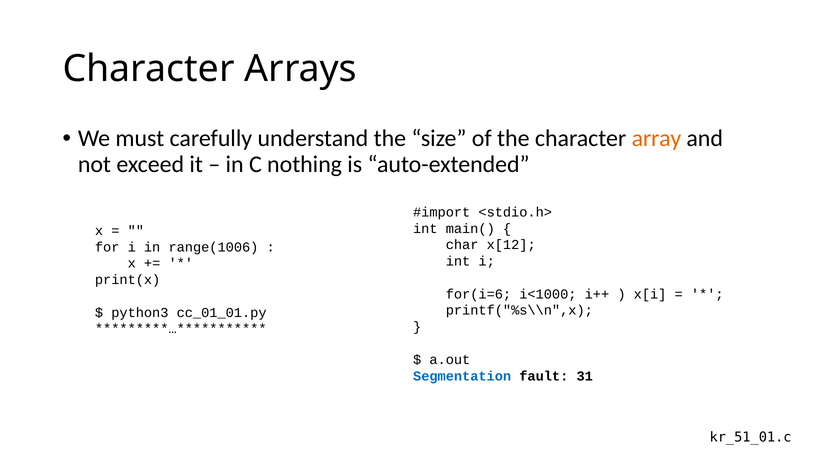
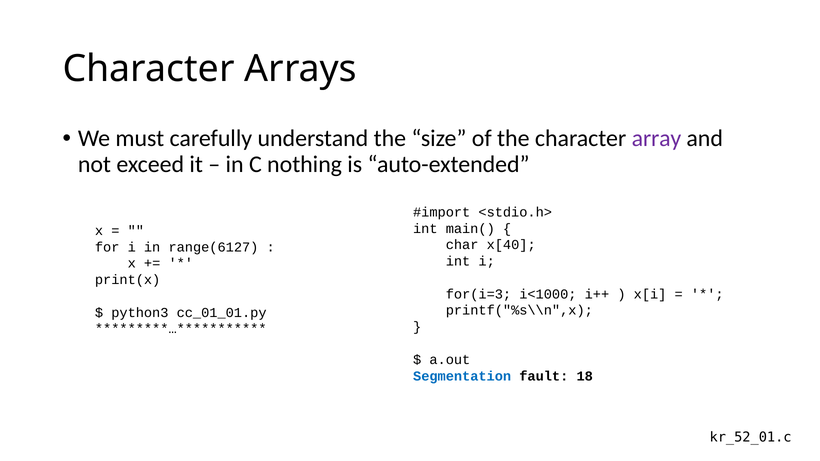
array colour: orange -> purple
x[12: x[12 -> x[40
range(1006: range(1006 -> range(6127
for(i=6: for(i=6 -> for(i=3
31: 31 -> 18
kr_51_01.c: kr_51_01.c -> kr_52_01.c
